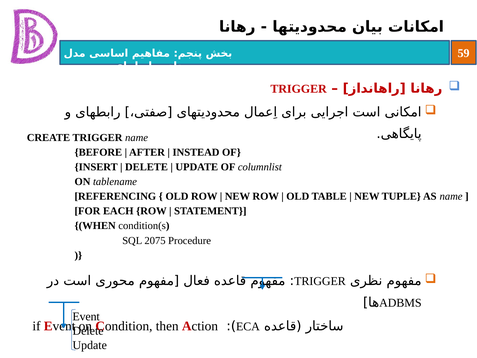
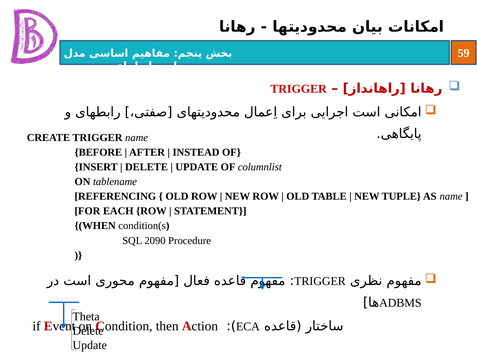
2075: 2075 -> 2090
Event at (86, 316): Event -> Theta
